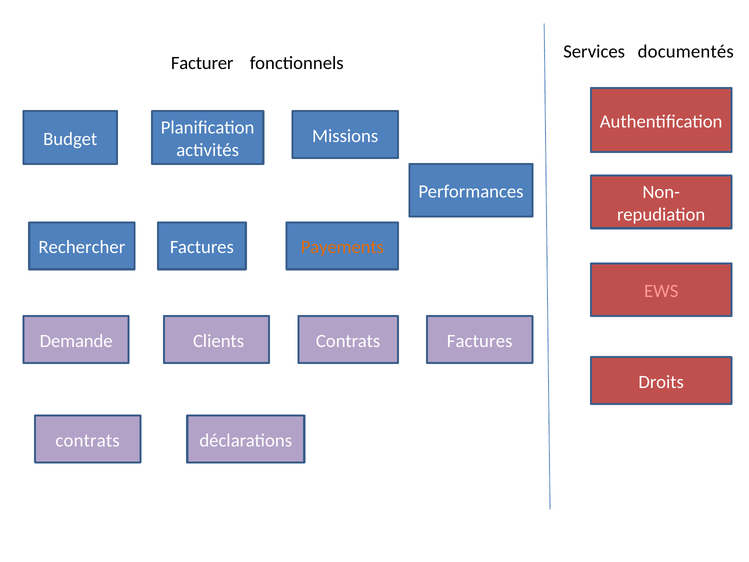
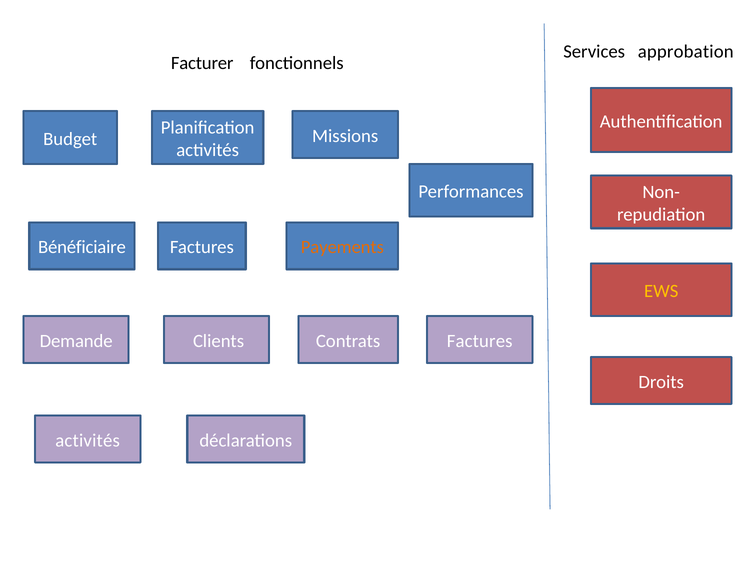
documentés: documentés -> approbation
Rechercher: Rechercher -> Bénéficiaire
EWS colour: pink -> yellow
contrats at (88, 440): contrats -> activités
